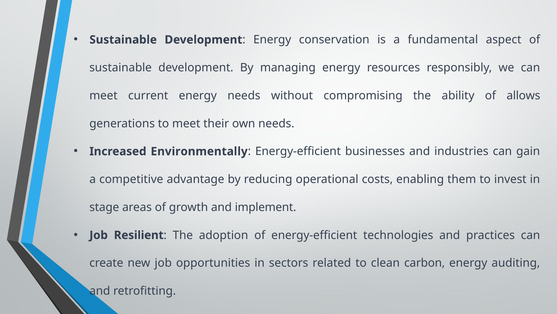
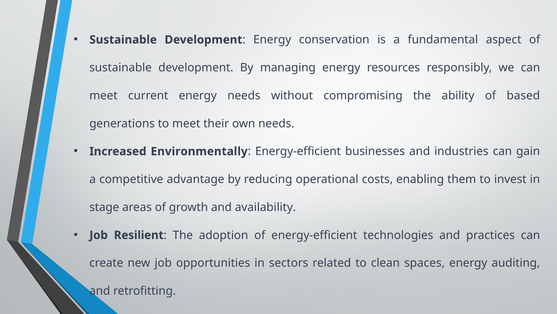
allows: allows -> based
implement: implement -> availability
carbon: carbon -> spaces
